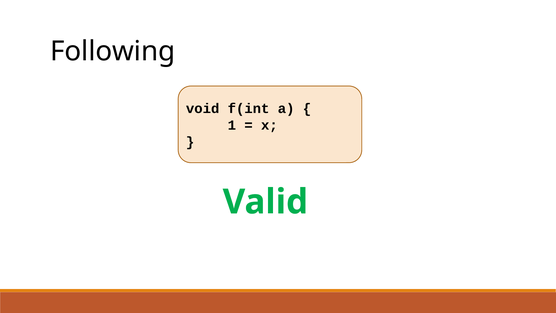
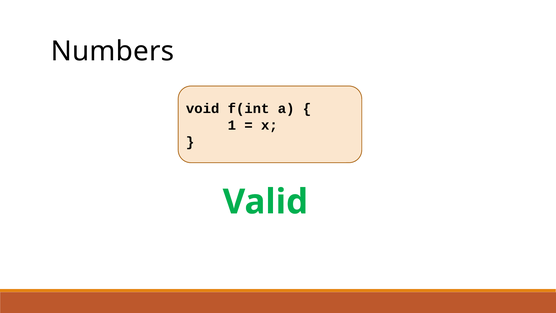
Following: Following -> Numbers
